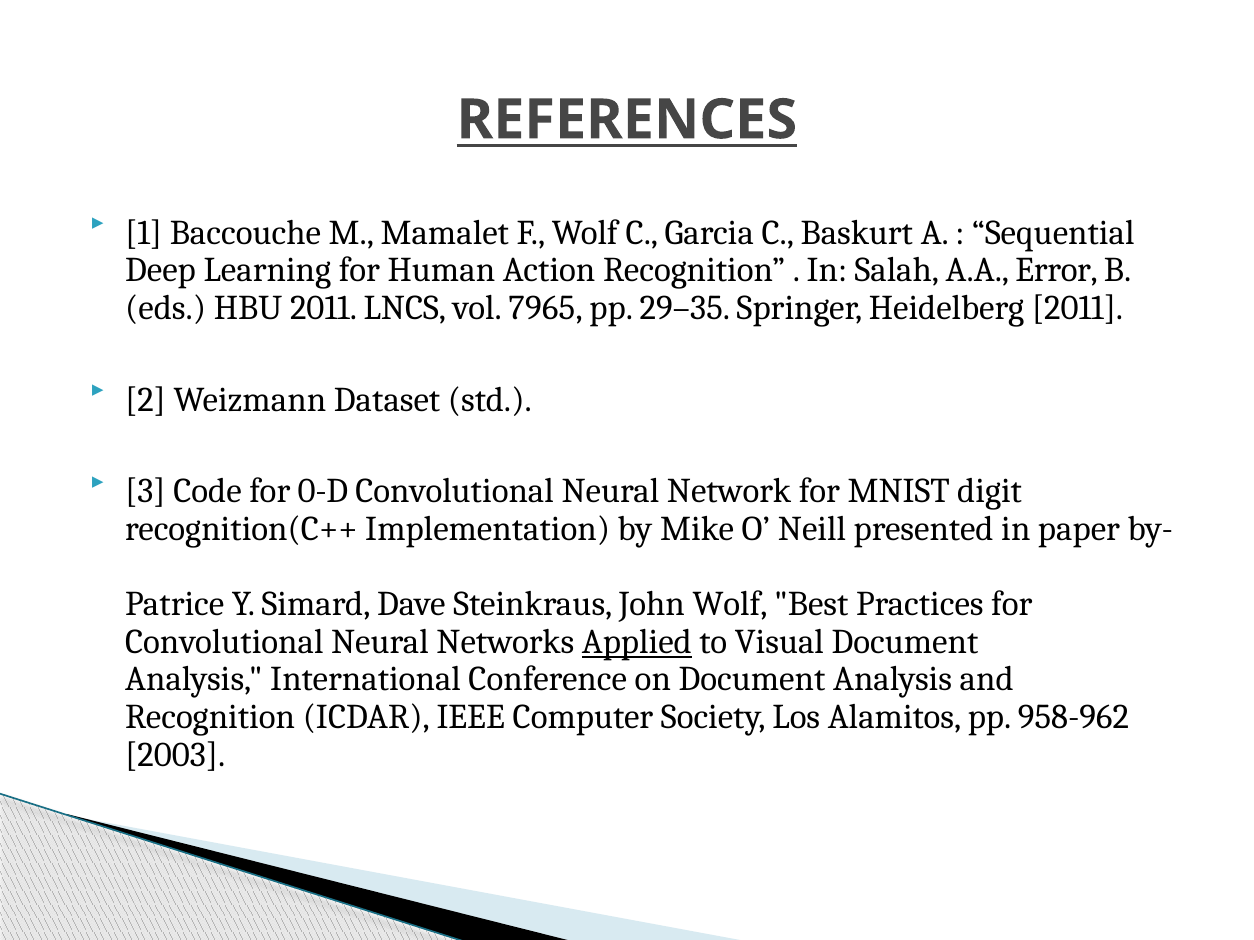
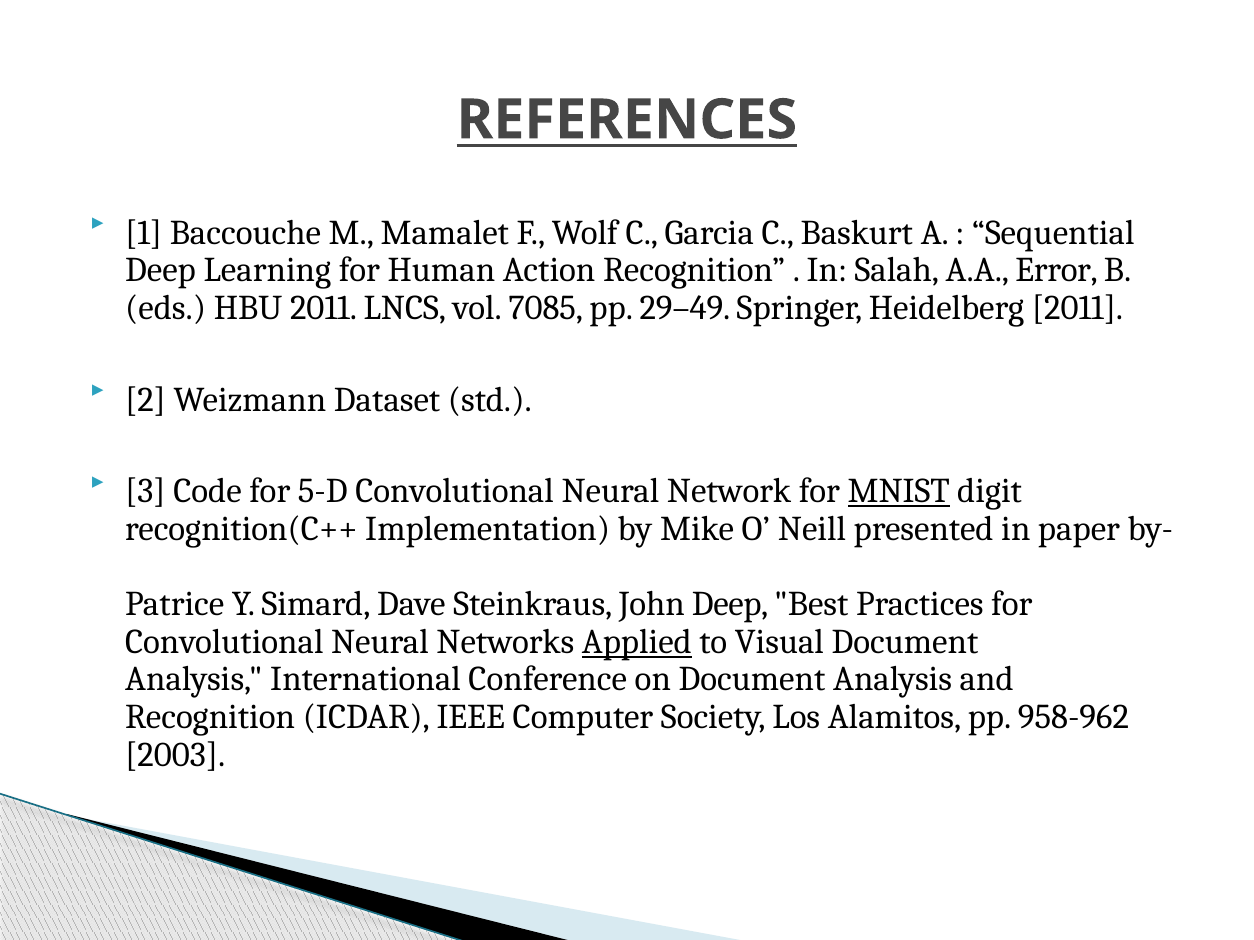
7965: 7965 -> 7085
29–35: 29–35 -> 29–49
0-D: 0-D -> 5-D
MNIST underline: none -> present
John Wolf: Wolf -> Deep
